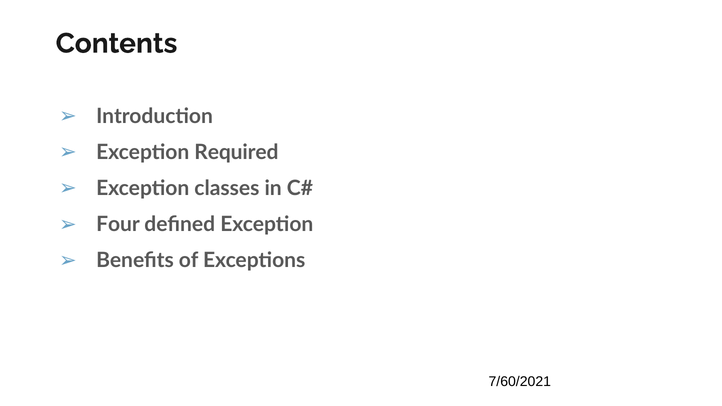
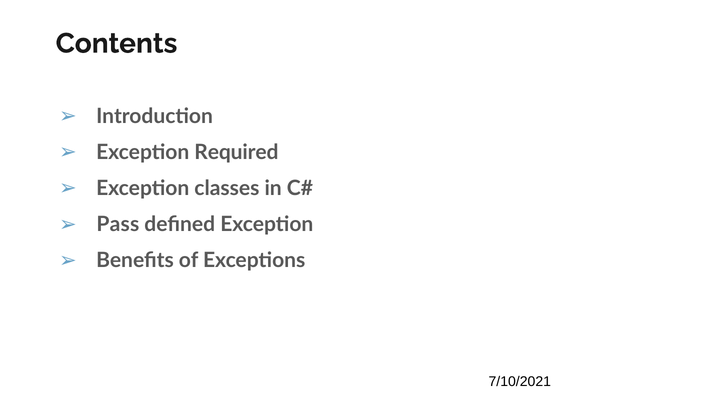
Four: Four -> Pass
7/60/2021: 7/60/2021 -> 7/10/2021
